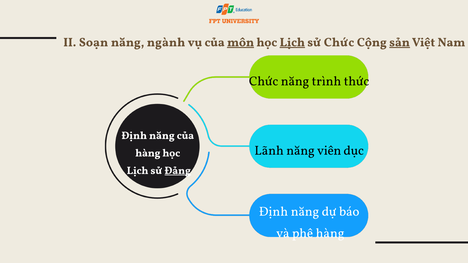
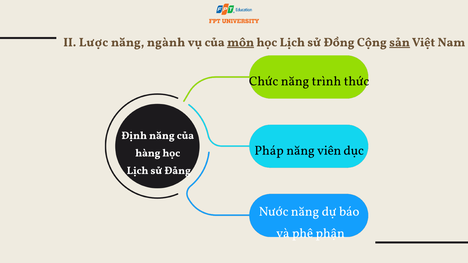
Soạn: Soạn -> Lược
Lịch at (292, 42) underline: present -> none
sử Chức: Chức -> Đồng
Lãnh: Lãnh -> Pháp
Đảng underline: present -> none
Định at (274, 212): Định -> Nước
phê hàng: hàng -> phận
